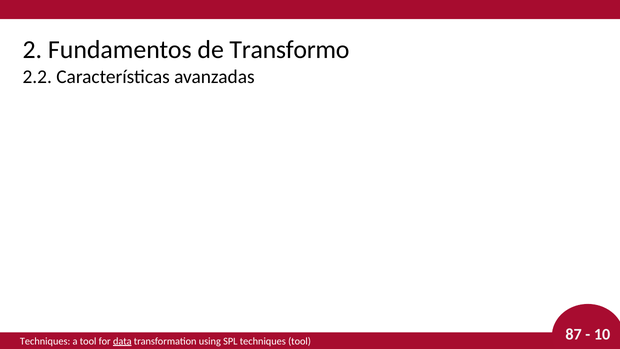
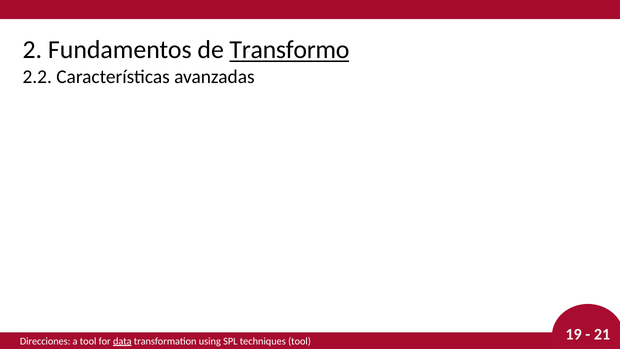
Transformo underline: none -> present
Techniques at (45, 341): Techniques -> Direcciones
87: 87 -> 19
10: 10 -> 21
